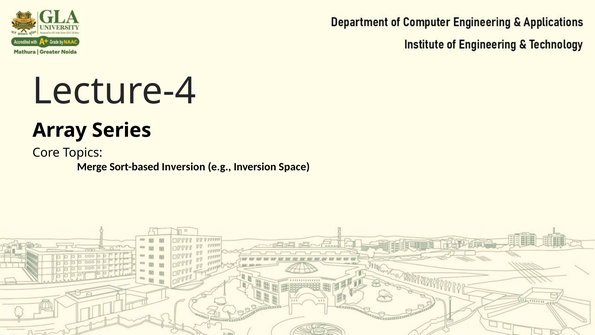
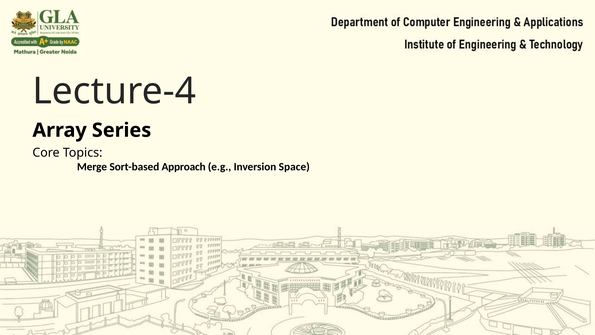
Sort-based Inversion: Inversion -> Approach
